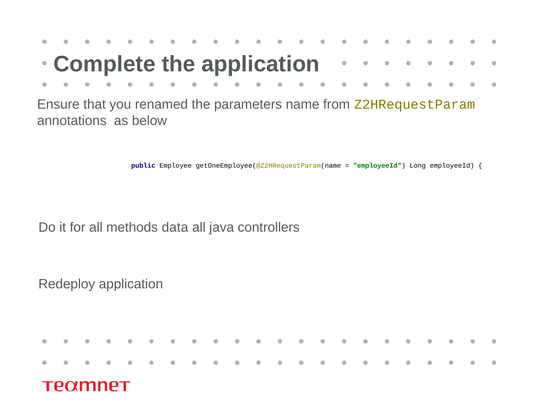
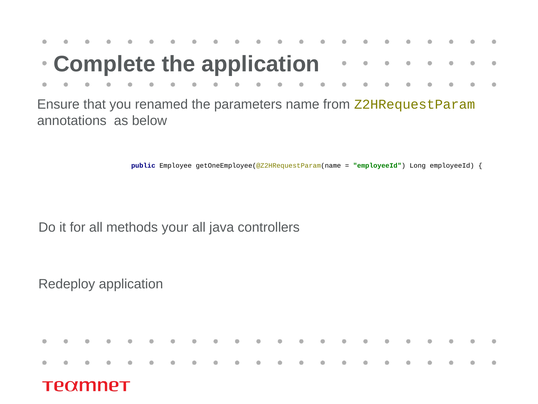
data: data -> your
